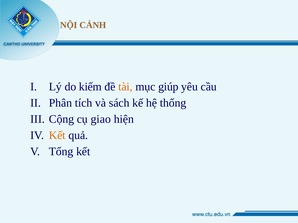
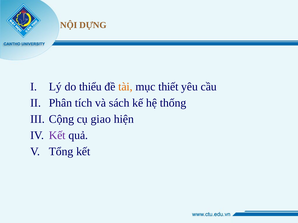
CẢNH: CẢNH -> DỰNG
kiếm: kiếm -> thiểu
giúp: giúp -> thiết
Kết at (57, 136) colour: orange -> purple
